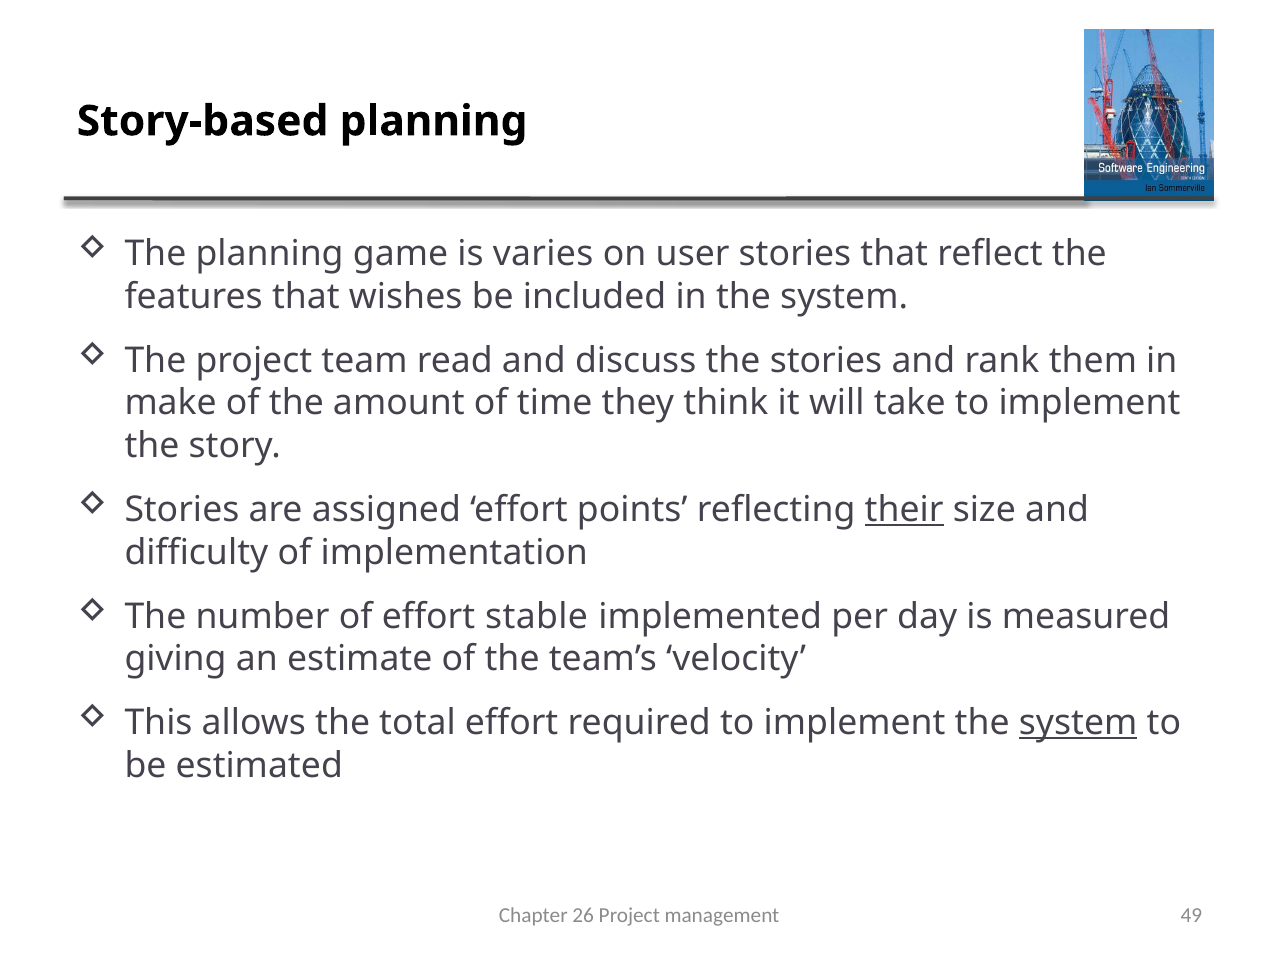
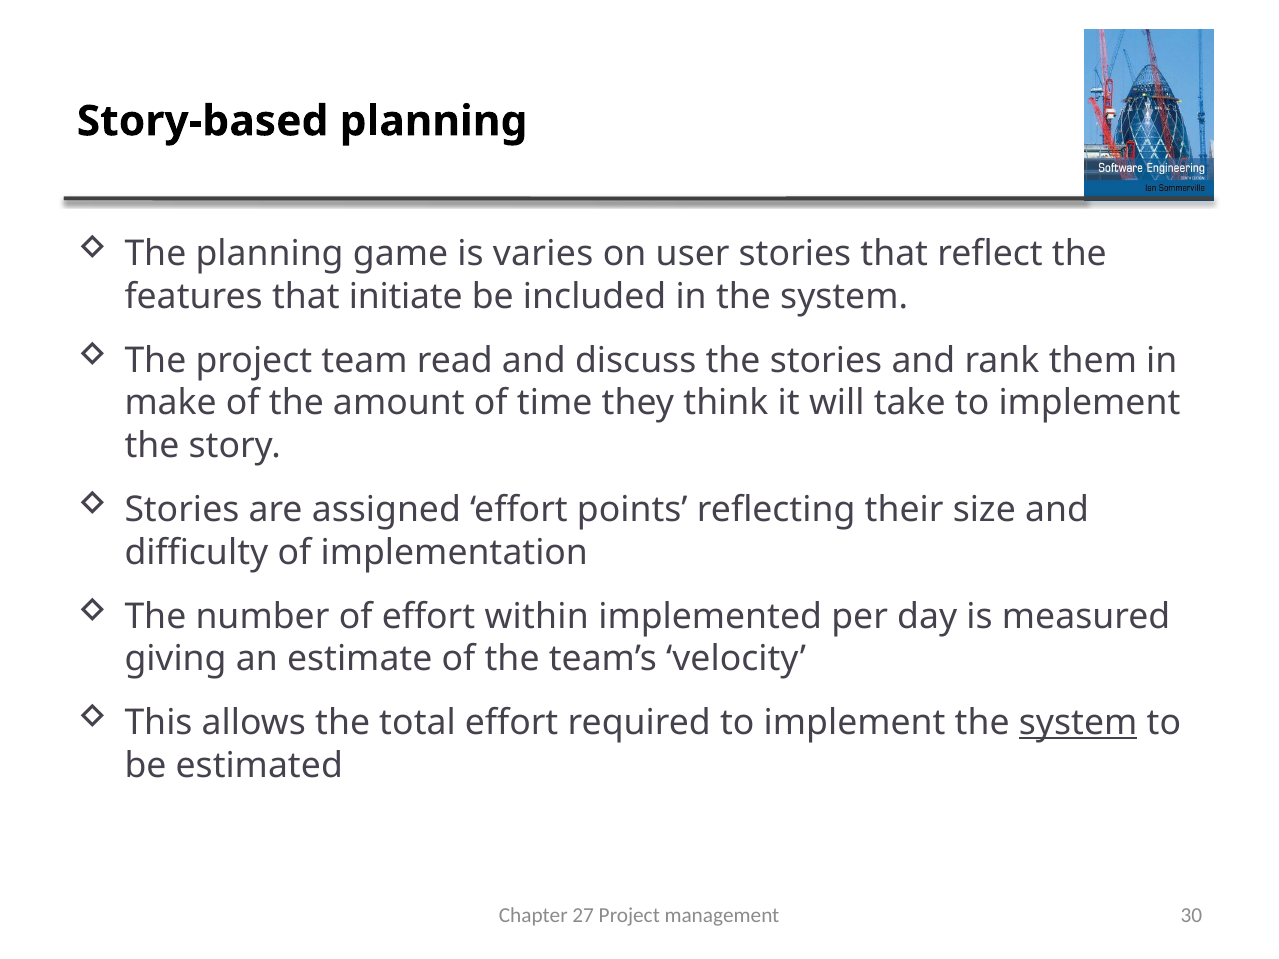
wishes: wishes -> initiate
their underline: present -> none
stable: stable -> within
26: 26 -> 27
49: 49 -> 30
